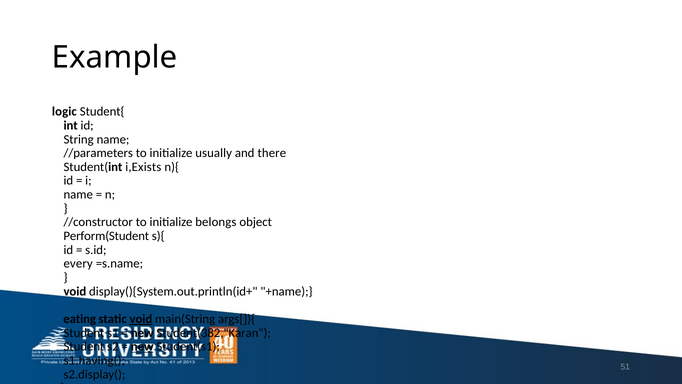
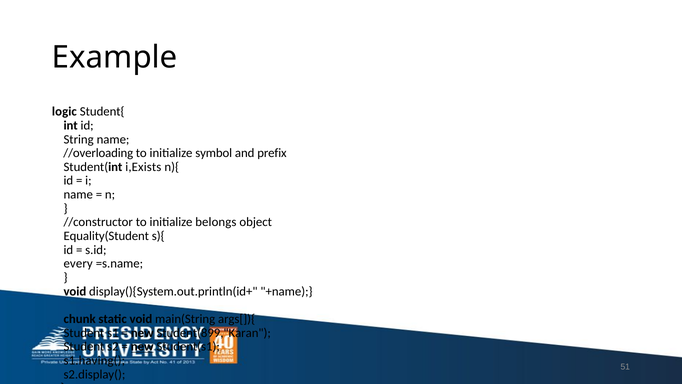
//parameters: //parameters -> //overloading
usually: usually -> symbol
there: there -> prefix
Perform(Student: Perform(Student -> Equality(Student
eating: eating -> chunk
void at (141, 319) underline: present -> none
Student(382,"Karan: Student(382,"Karan -> Student(899,"Karan
